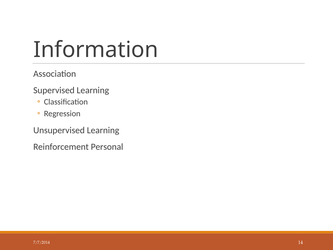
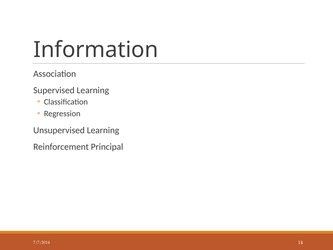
Personal: Personal -> Principal
